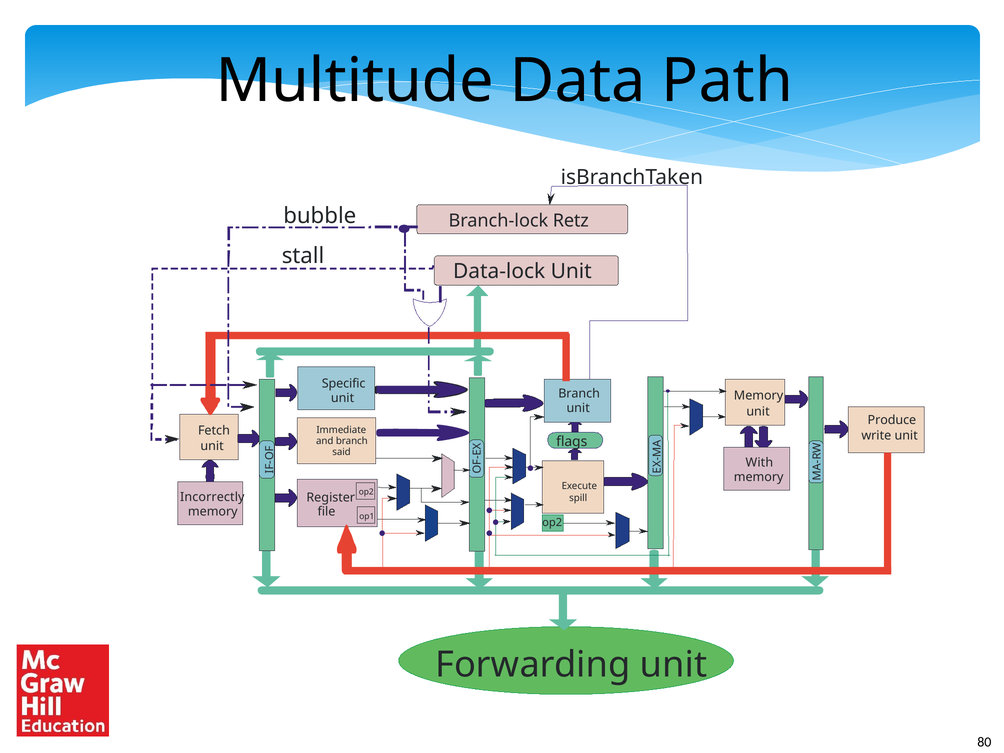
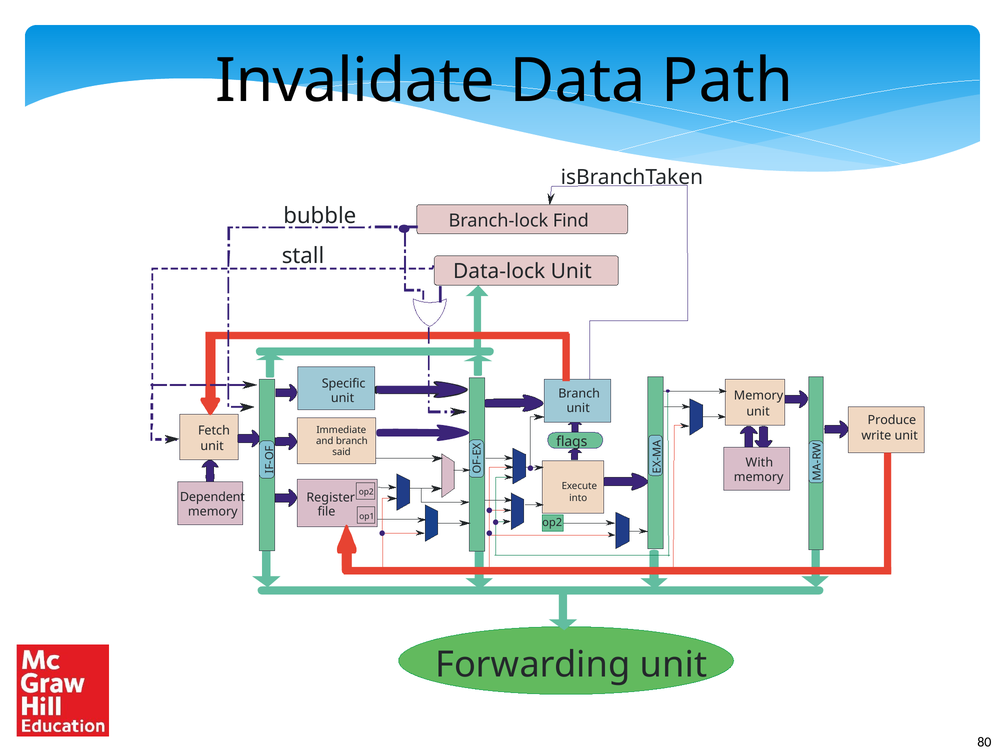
Multitude: Multitude -> Invalidate
Retz: Retz -> Find
Incorrectly: Incorrectly -> Dependent
spill: spill -> into
